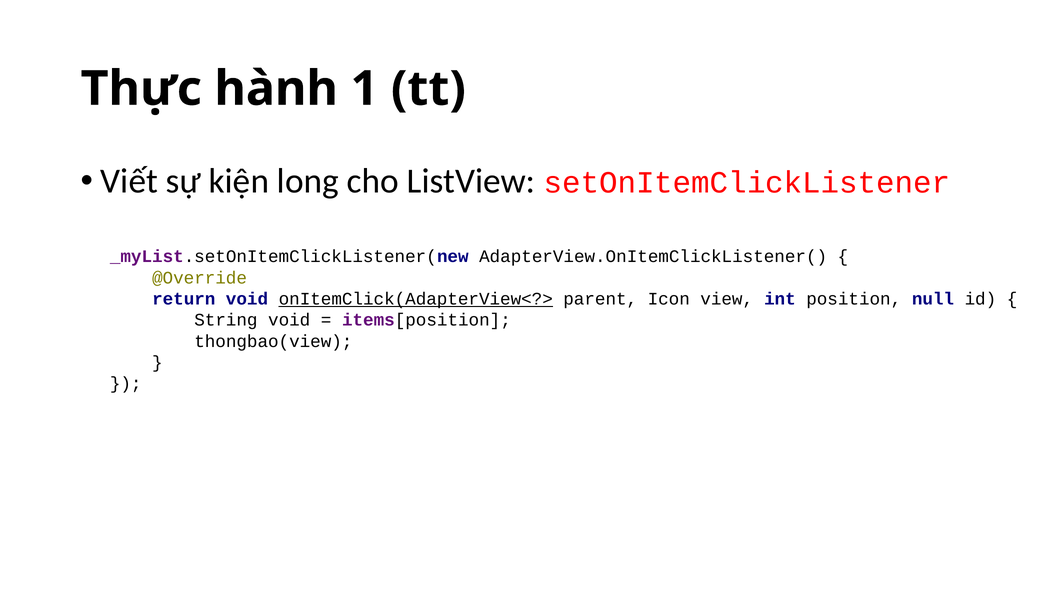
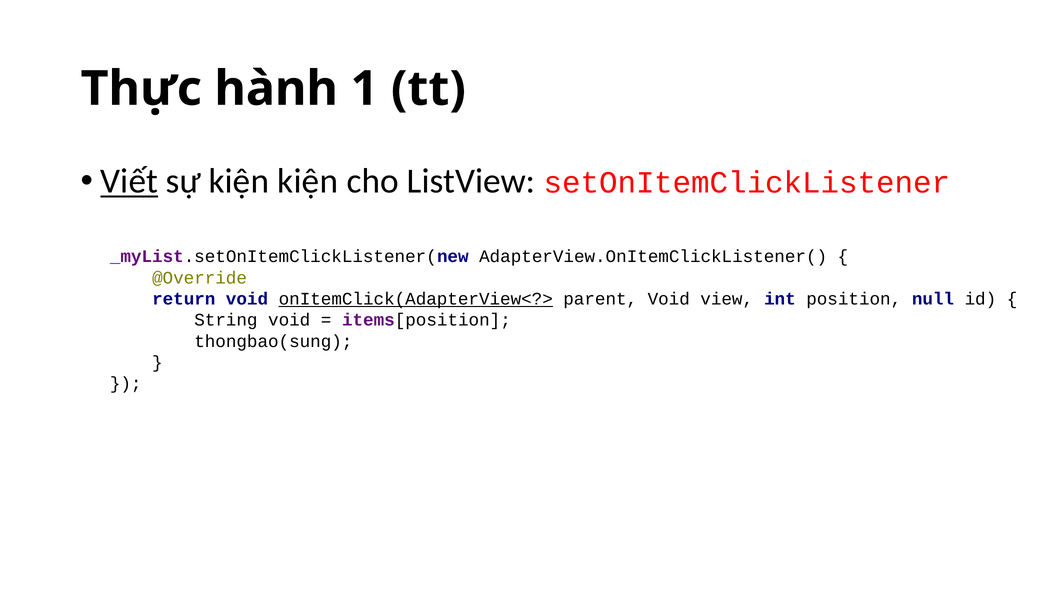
Viết underline: none -> present
kiện long: long -> kiện
parent Icon: Icon -> Void
thongbao(view: thongbao(view -> thongbao(sung
